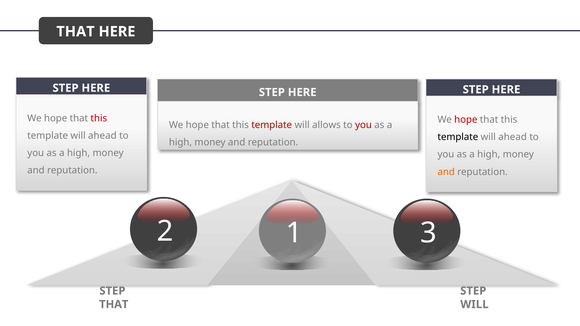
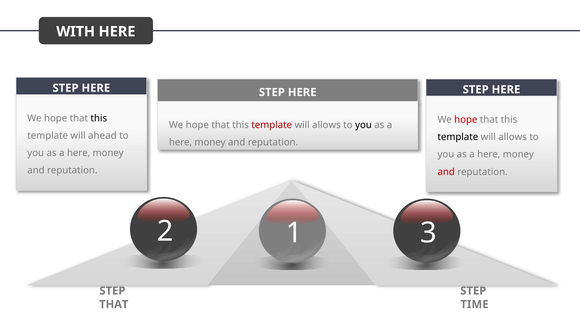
THAT at (75, 32): THAT -> WITH
this at (99, 118) colour: red -> black
you at (363, 125) colour: red -> black
ahead at (513, 137): ahead -> allows
high at (180, 143): high -> here
high at (79, 153): high -> here
high at (489, 155): high -> here
and at (446, 172) colour: orange -> red
WILL at (474, 305): WILL -> TIME
